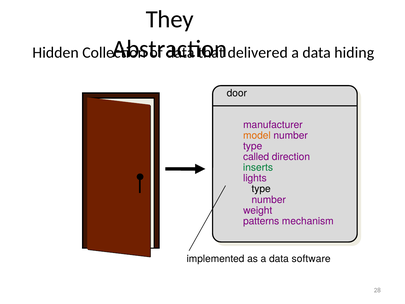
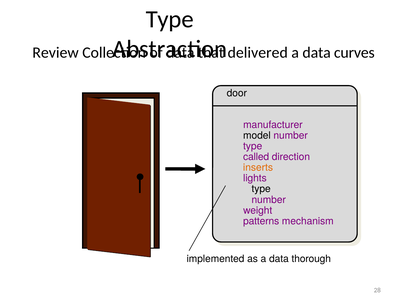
They at (170, 19): They -> Type
Hidden: Hidden -> Review
hiding: hiding -> curves
model colour: orange -> black
inserts colour: green -> orange
software: software -> thorough
